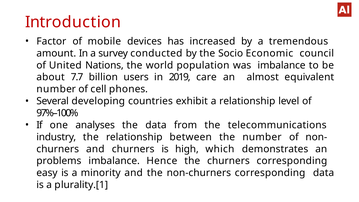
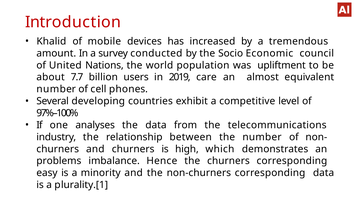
Factor: Factor -> Khalid
was imbalance: imbalance -> upliftment
a relationship: relationship -> competitive
